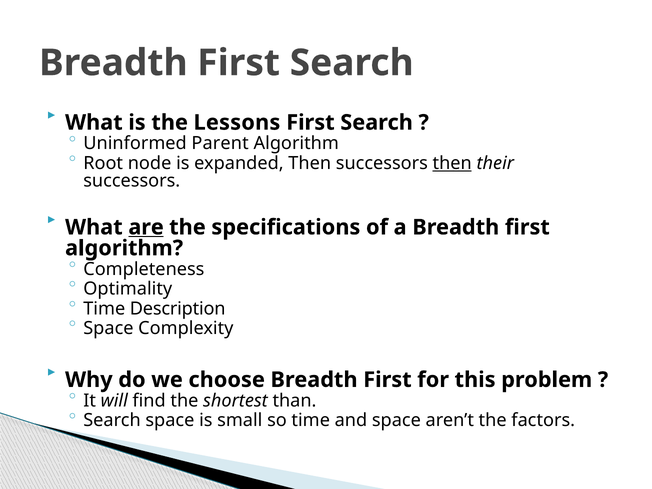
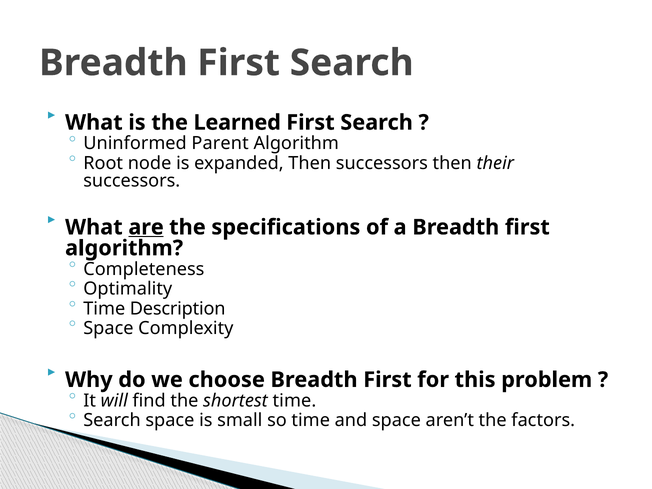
Lessons: Lessons -> Learned
then at (452, 163) underline: present -> none
shortest than: than -> time
